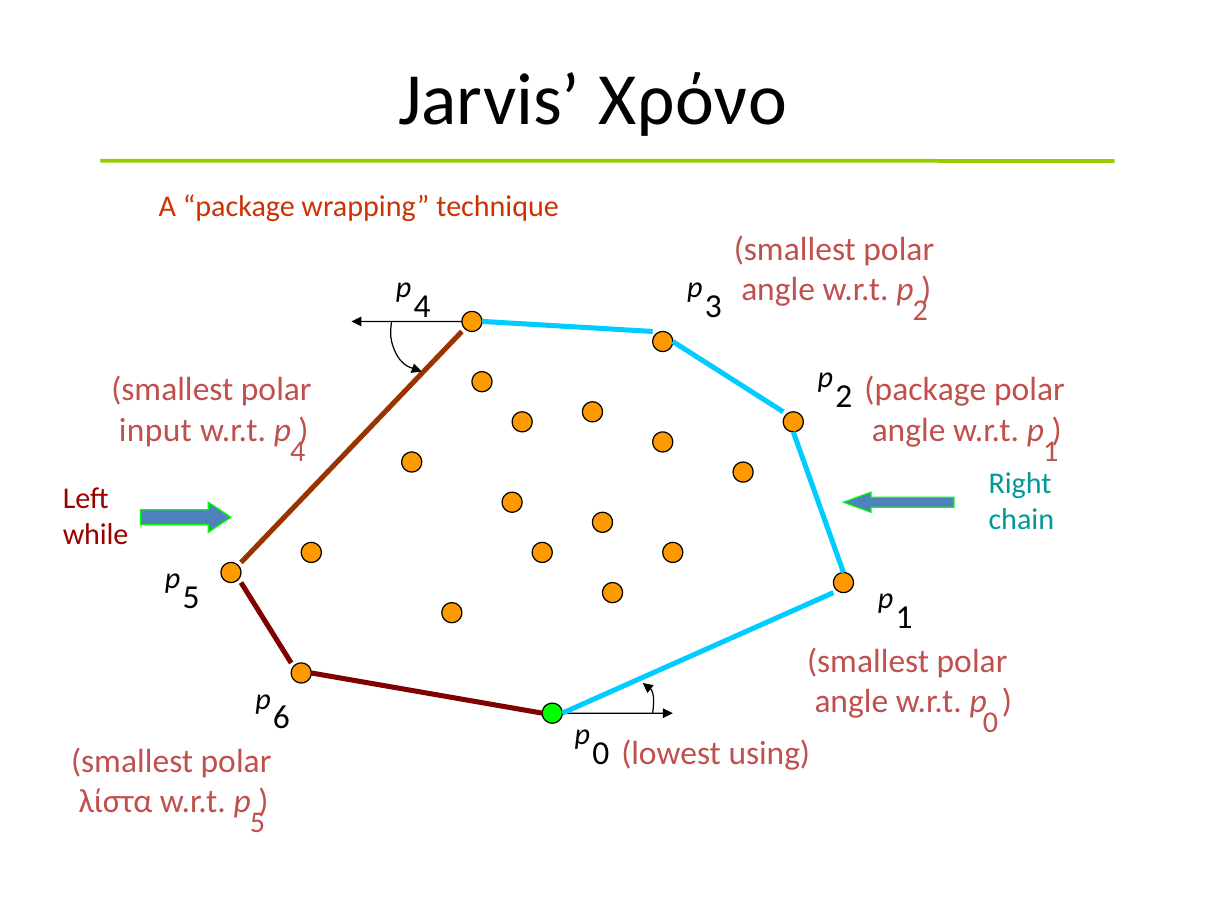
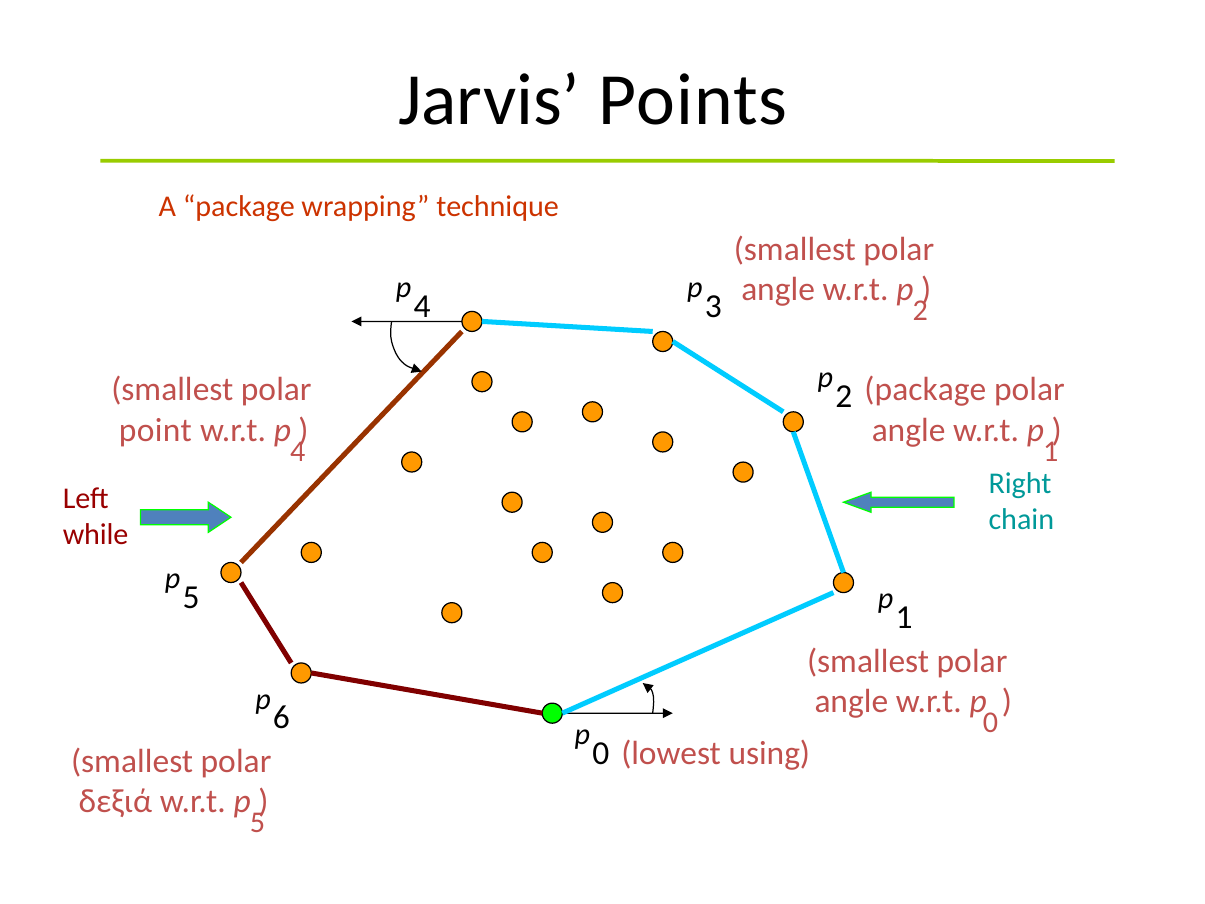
Χρόνο: Χρόνο -> Points
input: input -> point
λίστα: λίστα -> δεξιά
